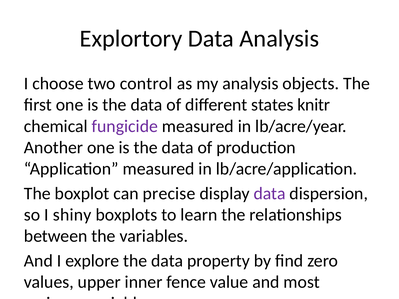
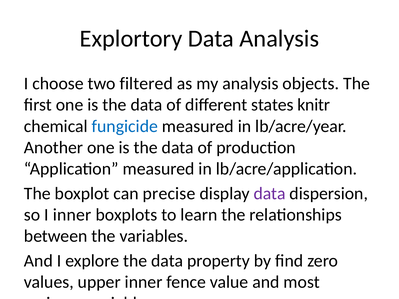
control: control -> filtered
fungicide colour: purple -> blue
I shiny: shiny -> inner
